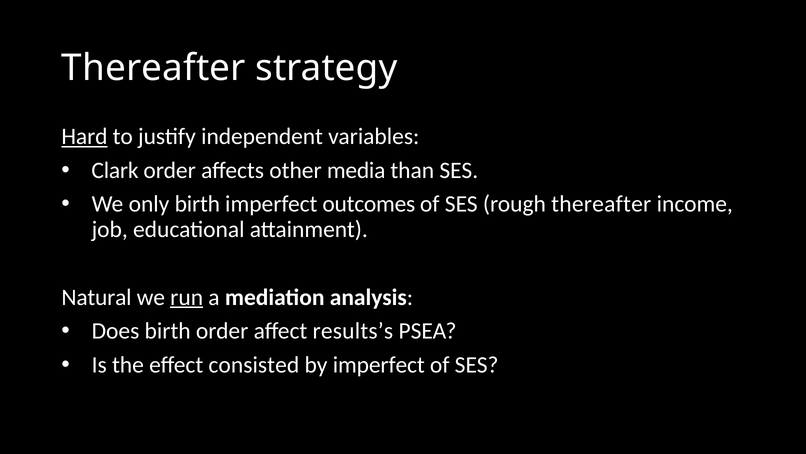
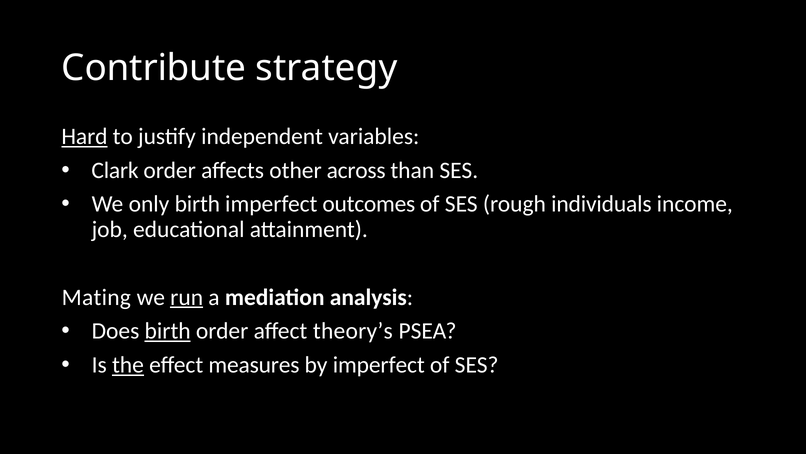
Thereafter at (154, 68): Thereafter -> Contribute
media: media -> across
rough thereafter: thereafter -> individuals
Natural: Natural -> Mating
birth at (168, 331) underline: none -> present
results’s: results’s -> theory’s
the underline: none -> present
consisted: consisted -> measures
